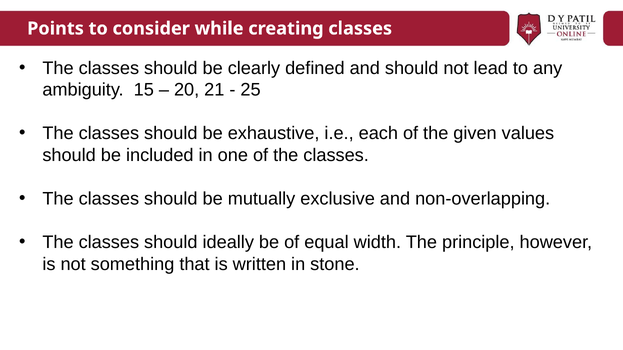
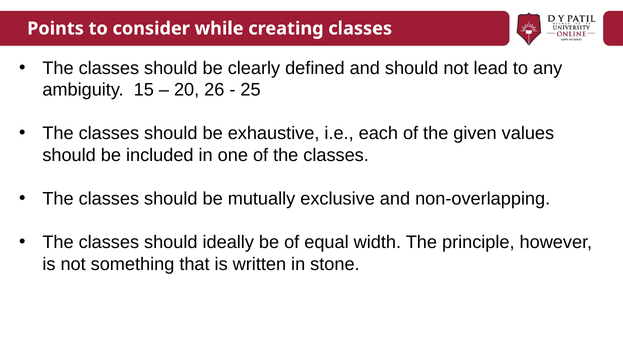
21: 21 -> 26
